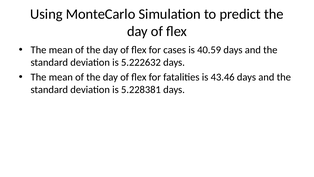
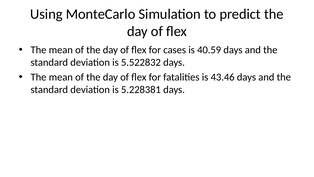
5.222632: 5.222632 -> 5.522832
